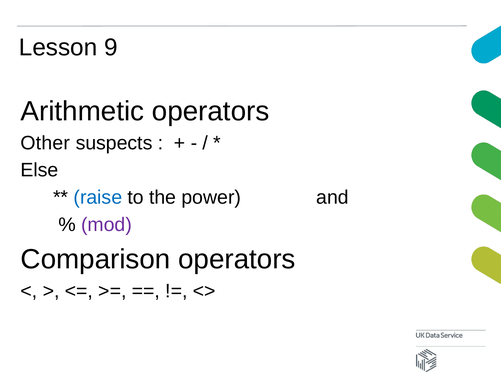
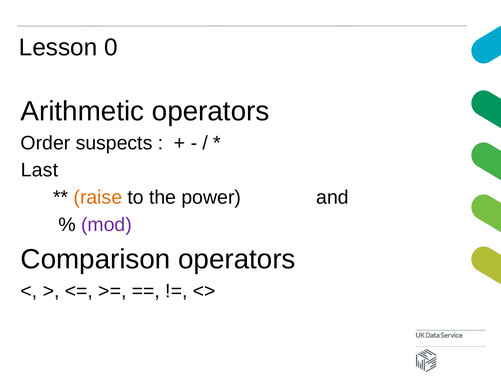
9: 9 -> 0
Other: Other -> Order
Else: Else -> Last
raise colour: blue -> orange
